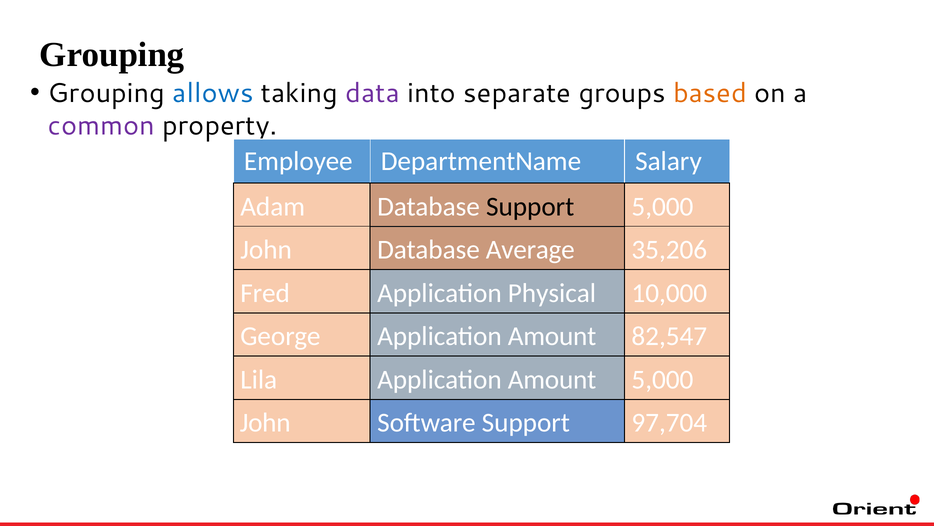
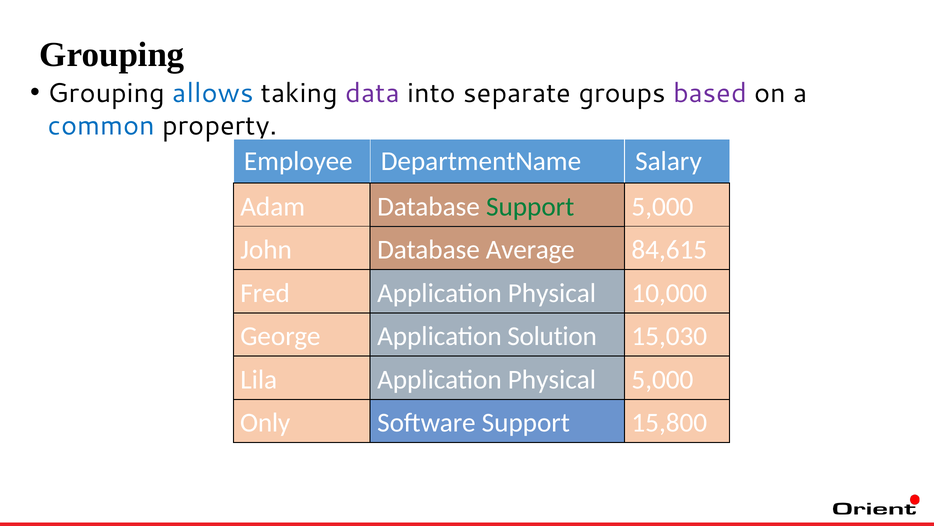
based colour: orange -> purple
common colour: purple -> blue
Support at (530, 206) colour: black -> green
35,206: 35,206 -> 84,615
Amount at (552, 336): Amount -> Solution
82,547: 82,547 -> 15,030
Amount at (552, 379): Amount -> Physical
John at (265, 423): John -> Only
97,704: 97,704 -> 15,800
